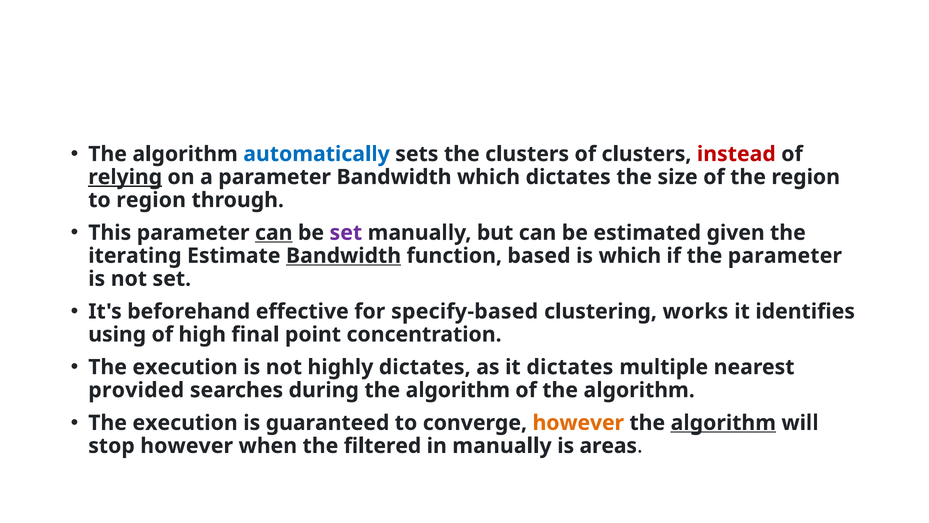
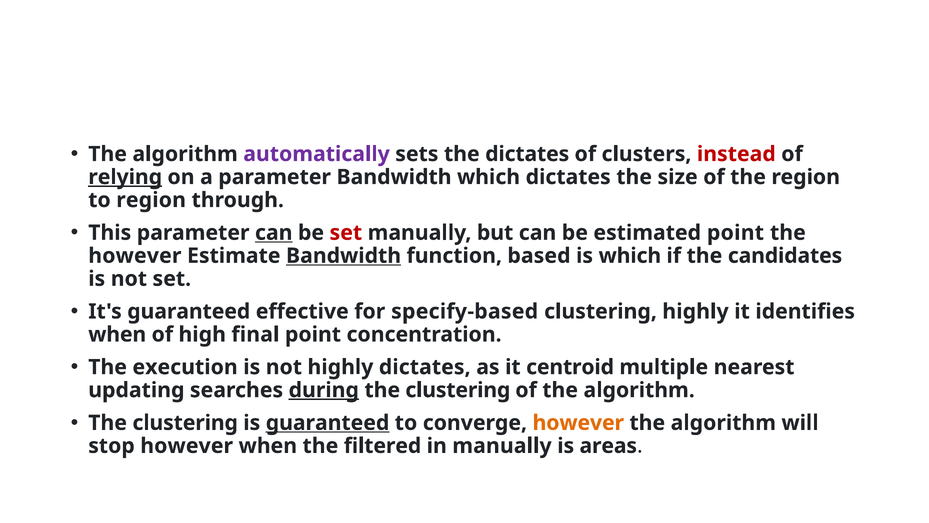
automatically colour: blue -> purple
the clusters: clusters -> dictates
set at (346, 233) colour: purple -> red
estimated given: given -> point
iterating at (135, 256): iterating -> however
the parameter: parameter -> candidates
It's beforehand: beforehand -> guaranteed
clustering works: works -> highly
using at (117, 334): using -> when
it dictates: dictates -> centroid
provided: provided -> updating
during underline: none -> present
algorithm at (458, 390): algorithm -> clustering
execution at (185, 423): execution -> clustering
guaranteed at (328, 423) underline: none -> present
algorithm at (723, 423) underline: present -> none
